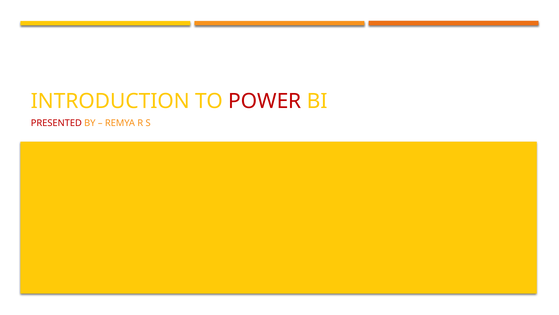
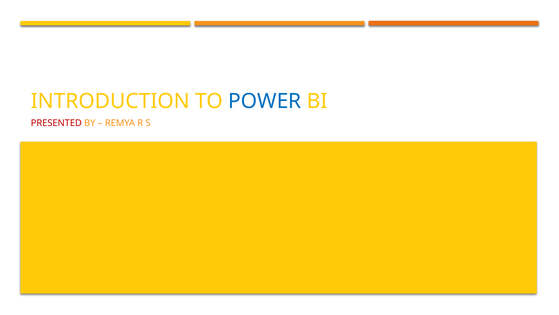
POWER colour: red -> blue
